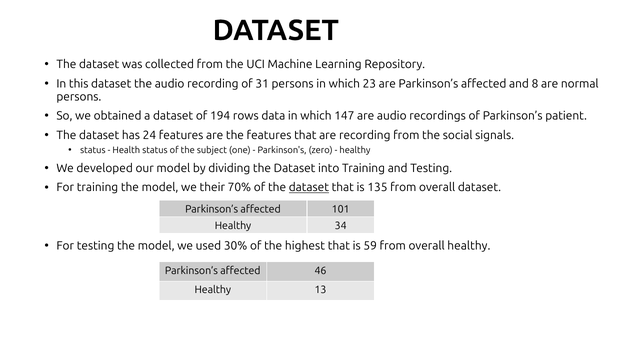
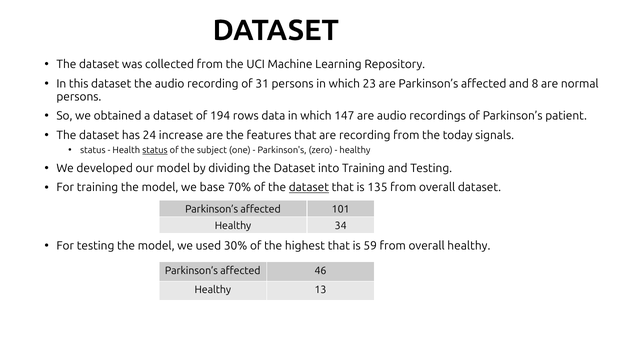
24 features: features -> increase
social: social -> today
status at (155, 150) underline: none -> present
their: their -> base
